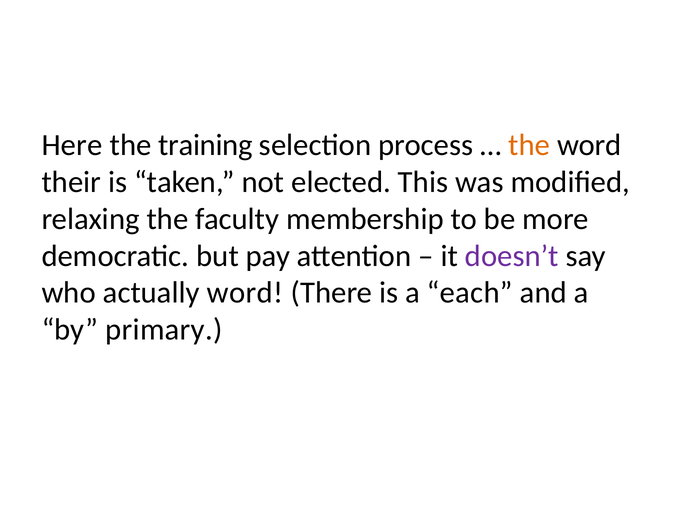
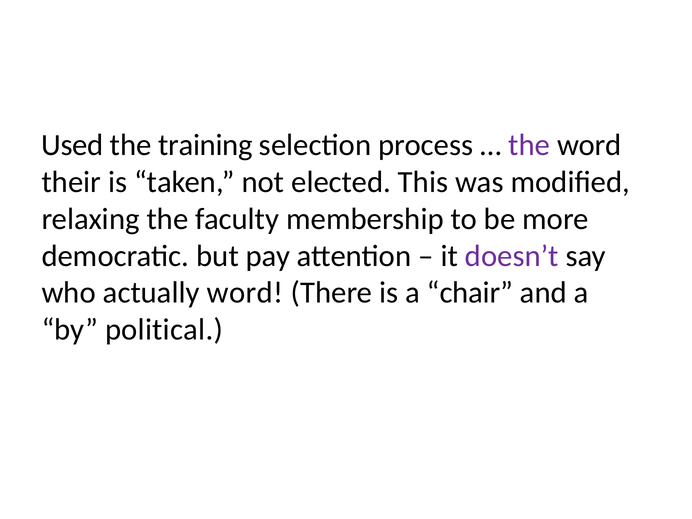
Here: Here -> Used
the at (529, 145) colour: orange -> purple
each: each -> chair
primary: primary -> political
